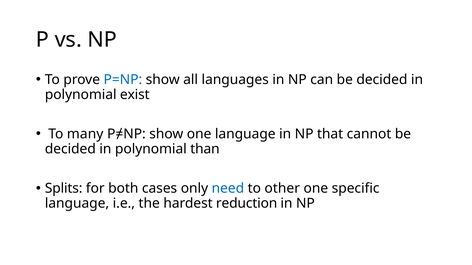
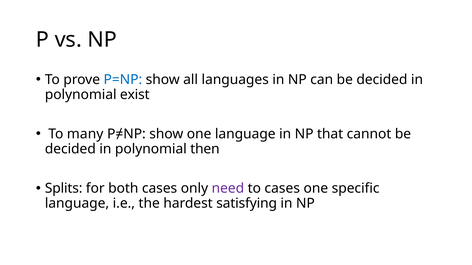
than: than -> then
need colour: blue -> purple
to other: other -> cases
reduction: reduction -> satisfying
